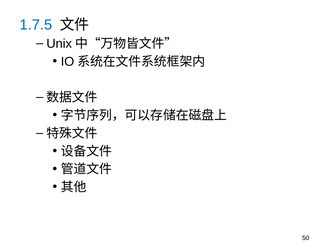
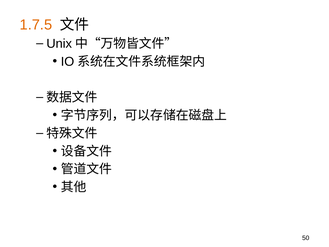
1.7.5 colour: blue -> orange
